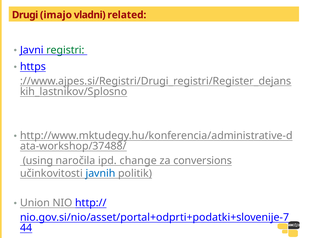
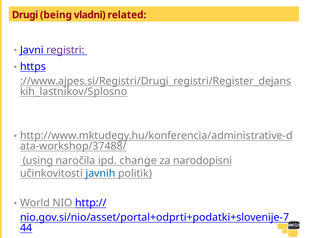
imajo: imajo -> being
registri colour: green -> purple
conversions: conversions -> narodopisni
Union: Union -> World
